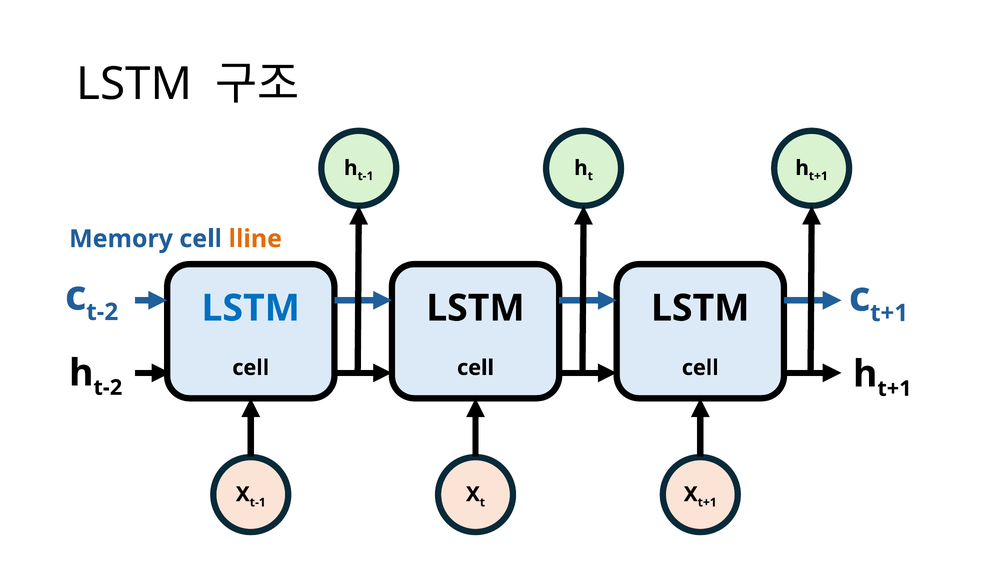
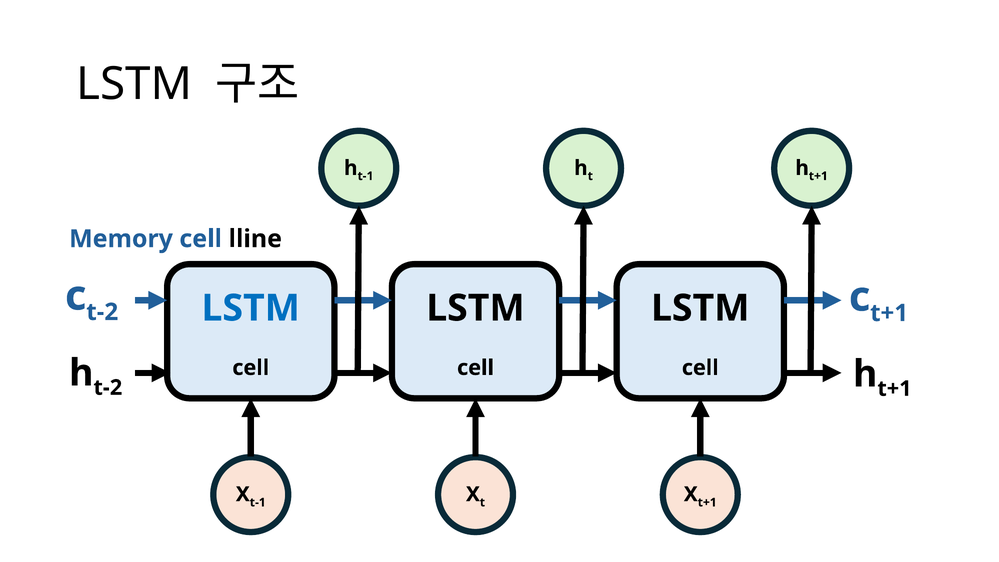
lline colour: orange -> black
